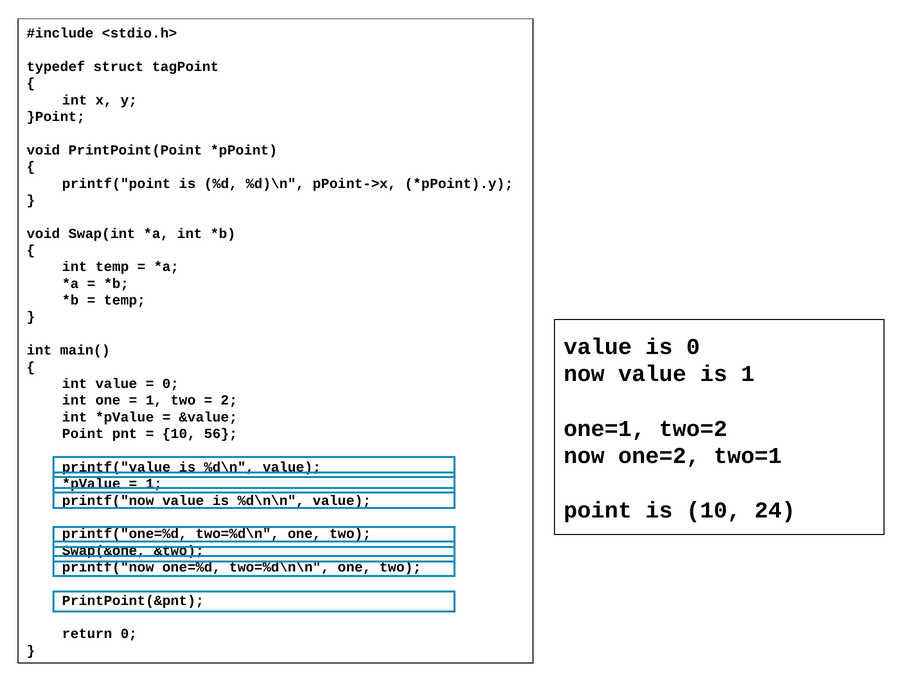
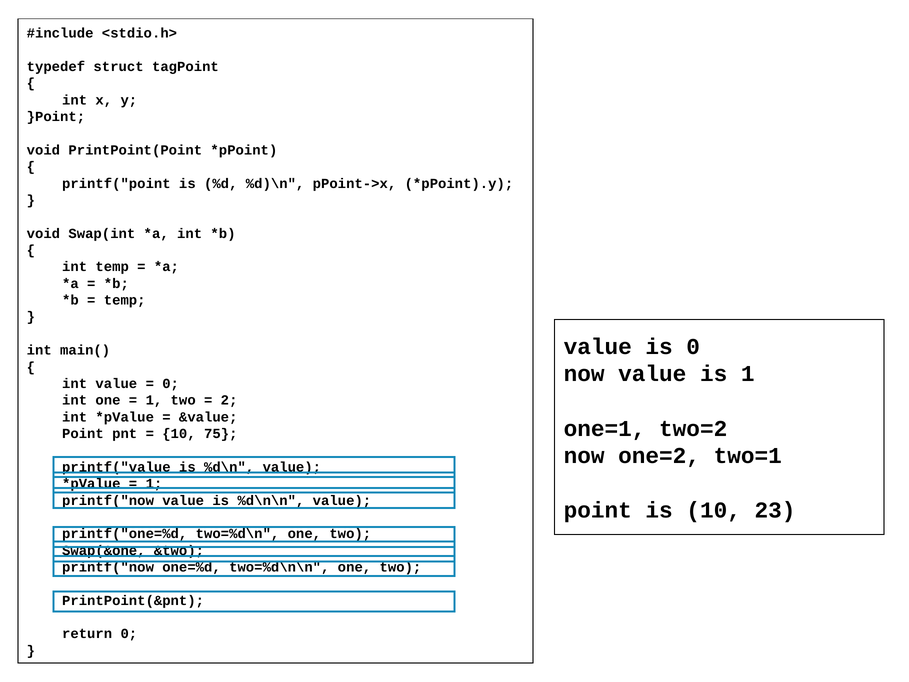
56: 56 -> 75
24: 24 -> 23
